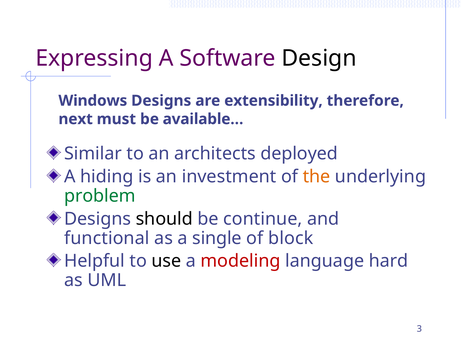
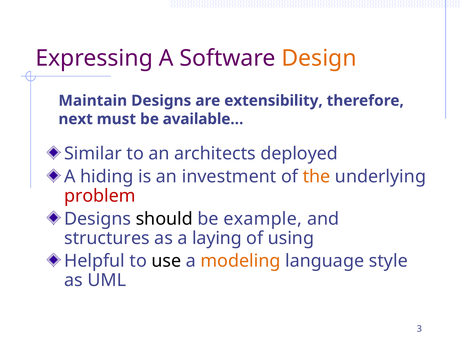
Design colour: black -> orange
Windows: Windows -> Maintain
problem colour: green -> red
continue: continue -> example
functional: functional -> structures
single: single -> laying
block: block -> using
modeling colour: red -> orange
hard: hard -> style
